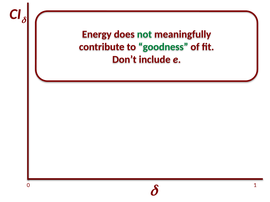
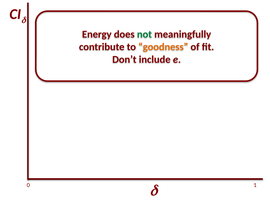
goodness colour: green -> orange
